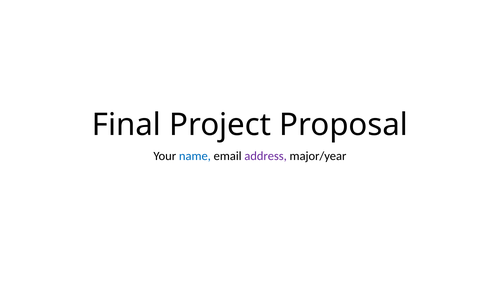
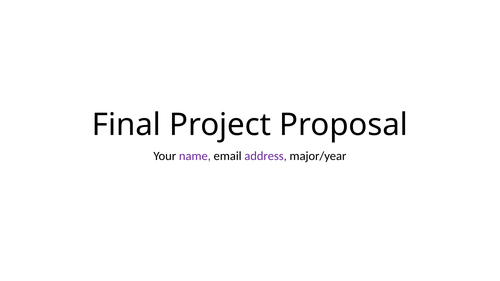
name colour: blue -> purple
